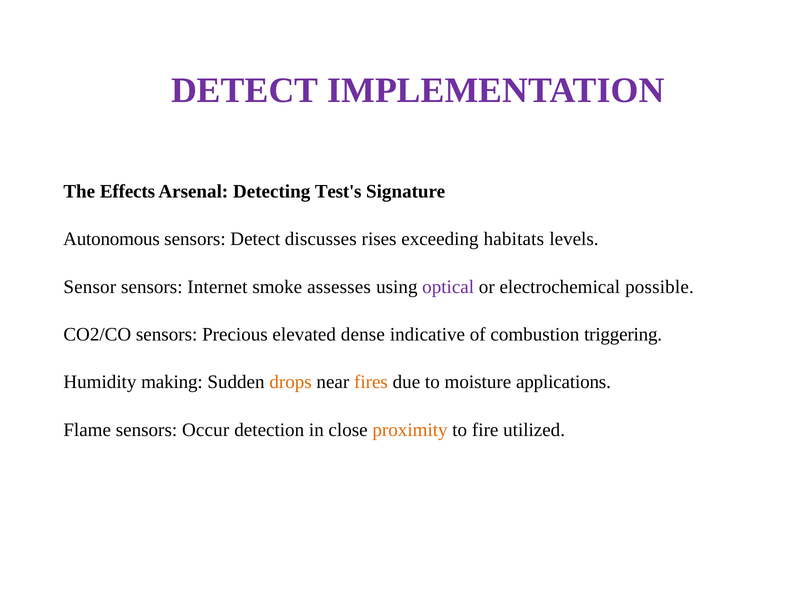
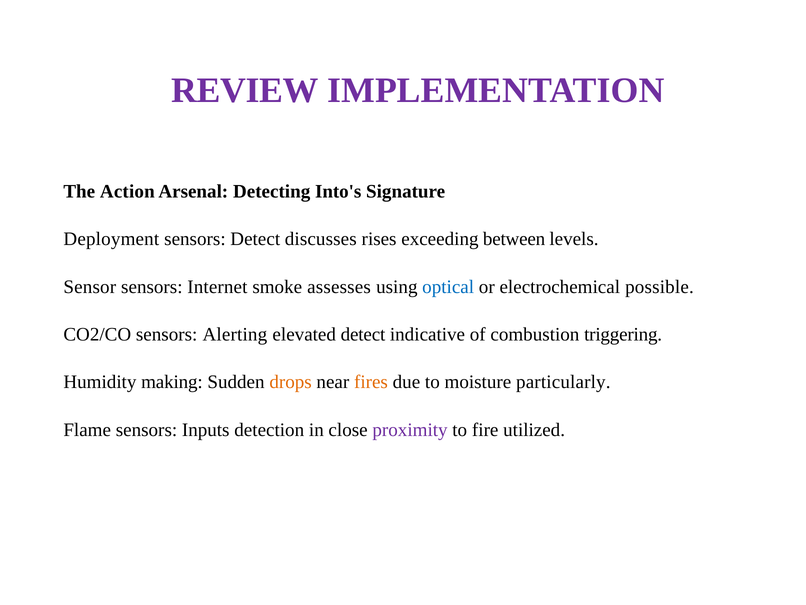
DETECT at (245, 90): DETECT -> REVIEW
Effects: Effects -> Action
Test's: Test's -> Into's
Autonomous: Autonomous -> Deployment
habitats: habitats -> between
optical colour: purple -> blue
Precious: Precious -> Alerting
elevated dense: dense -> detect
applications: applications -> particularly
Occur: Occur -> Inputs
proximity colour: orange -> purple
